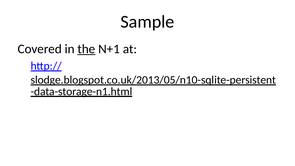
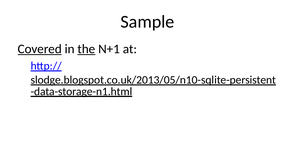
Covered underline: none -> present
